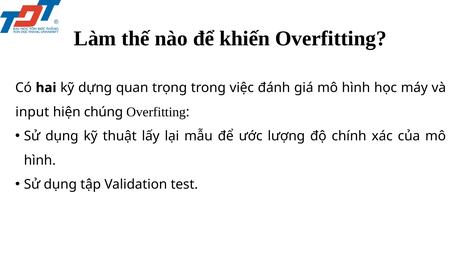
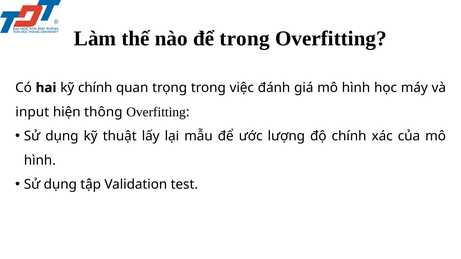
để khiến: khiến -> trong
kỹ dựng: dựng -> chính
chúng: chúng -> thông
